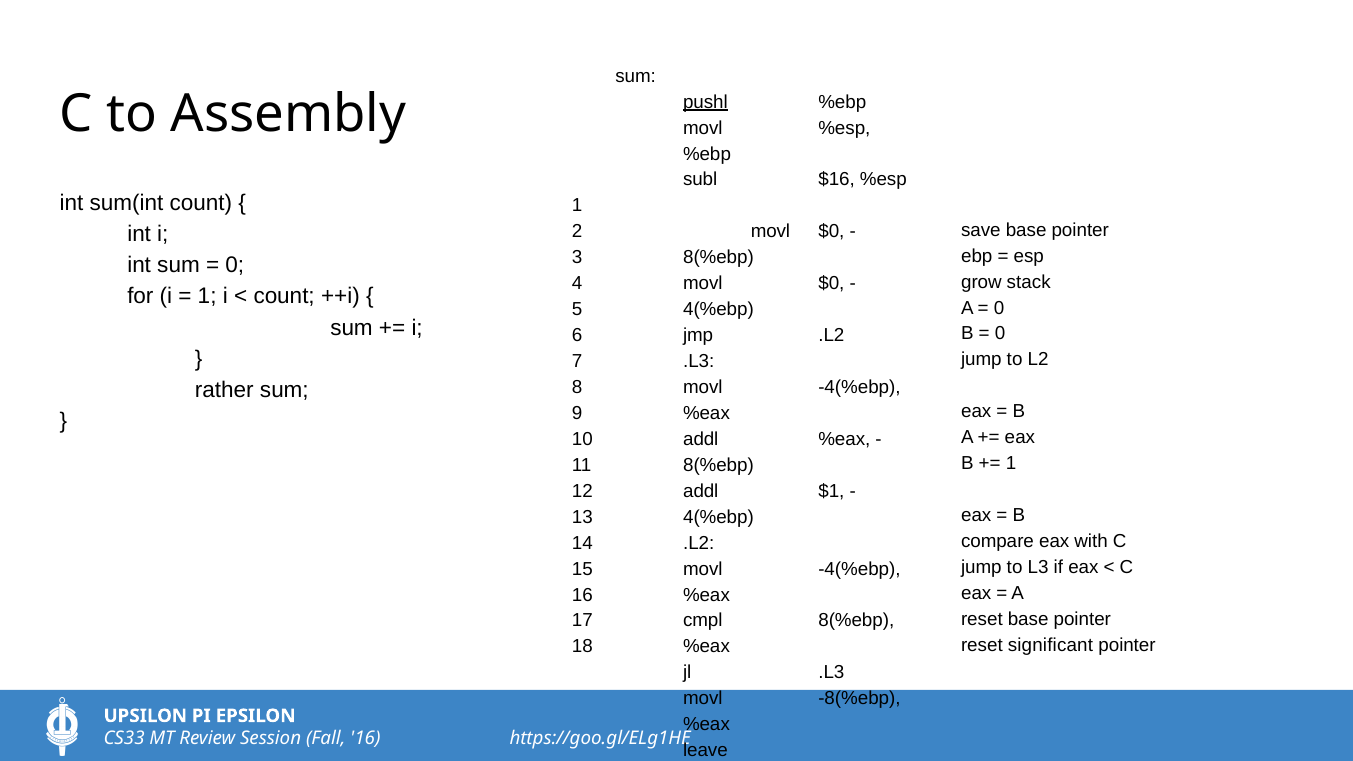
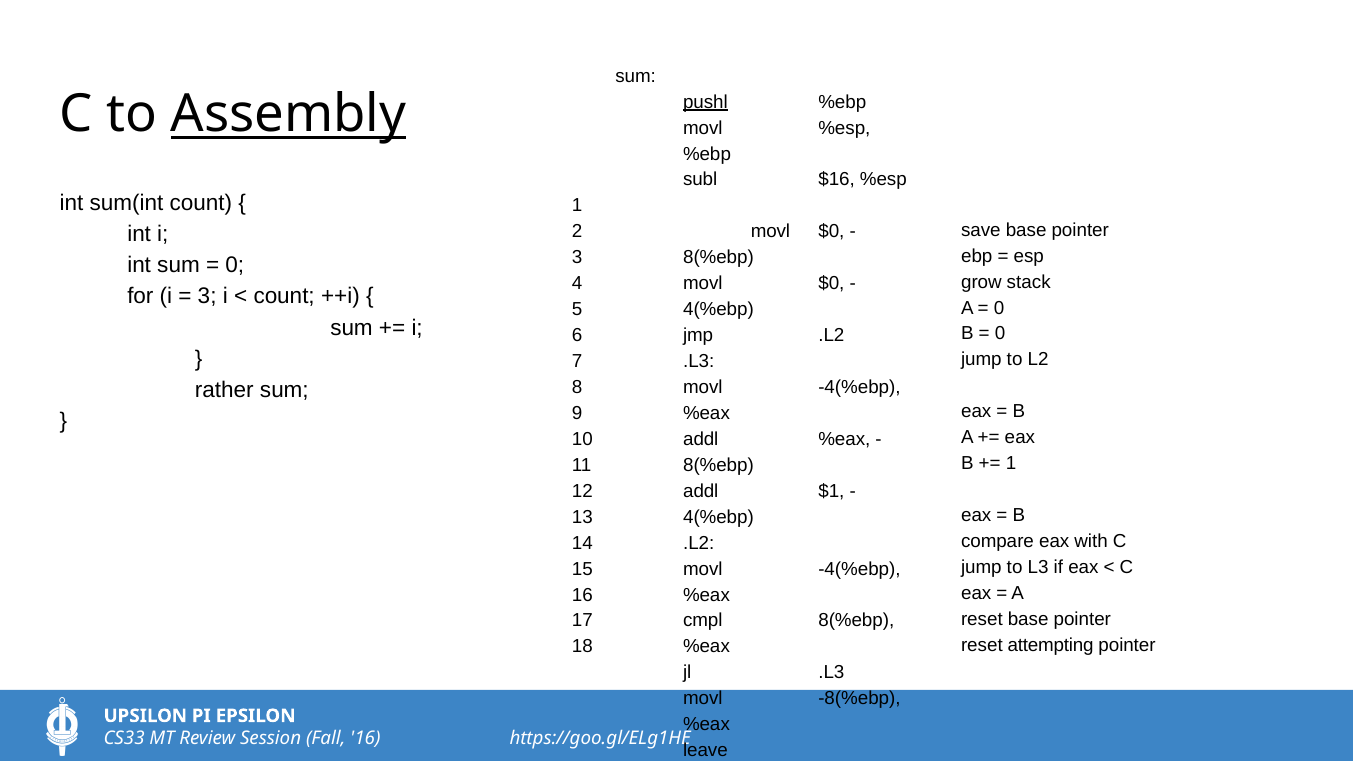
Assembly underline: none -> present
1 at (207, 297): 1 -> 3
significant: significant -> attempting
